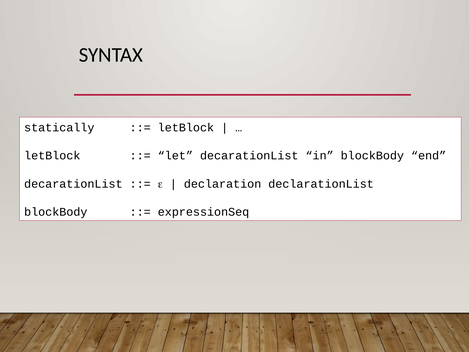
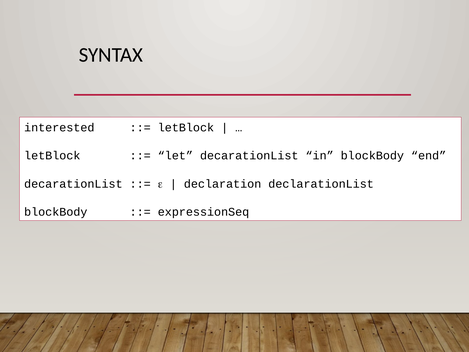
statically: statically -> interested
